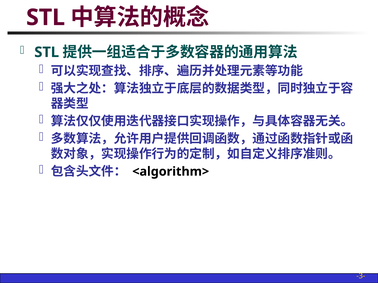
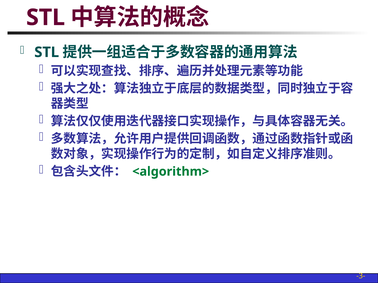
<algorithm> colour: black -> green
